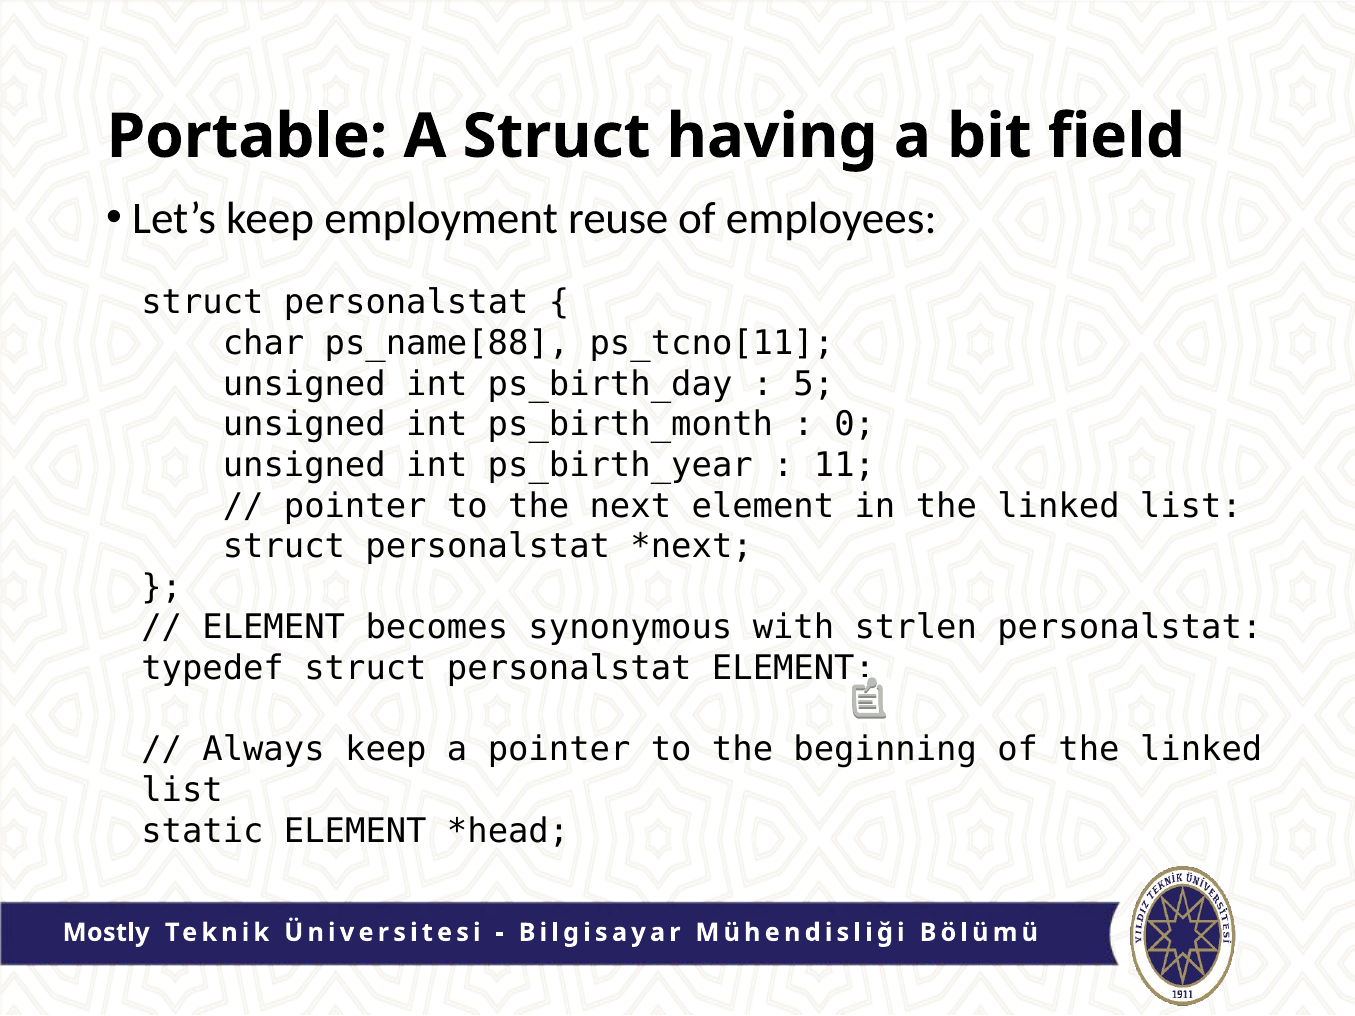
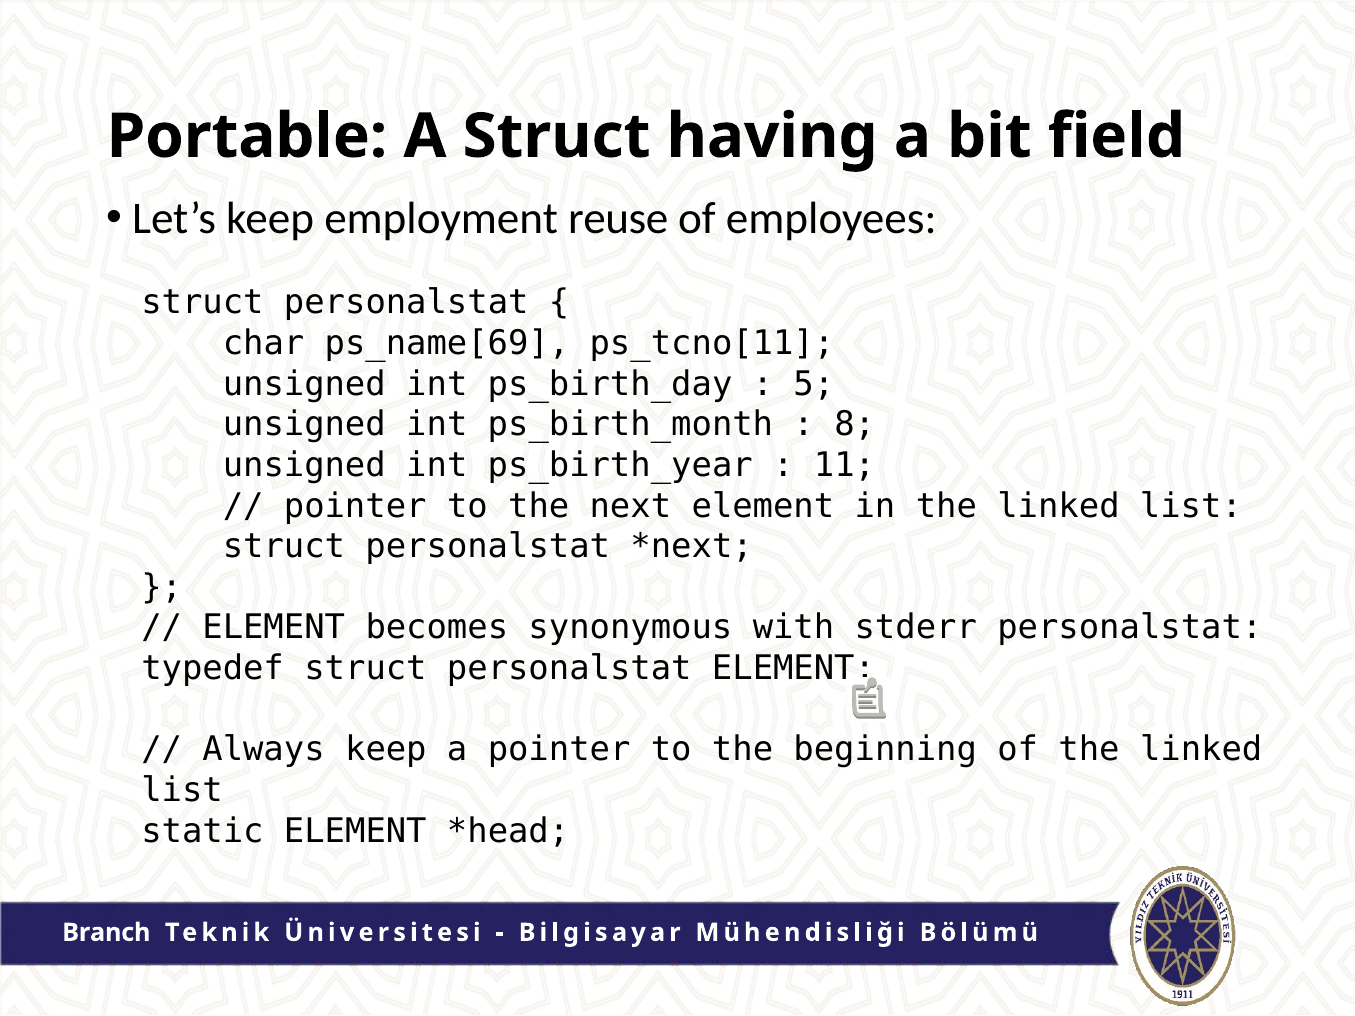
ps_name[88: ps_name[88 -> ps_name[69
0: 0 -> 8
strlen: strlen -> stderr
Mostly: Mostly -> Branch
